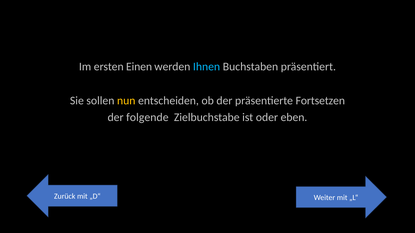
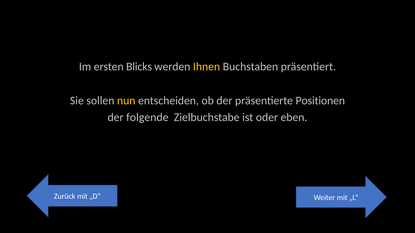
Einen: Einen -> Blicks
Ihnen colour: light blue -> yellow
Fortsetzen: Fortsetzen -> Positionen
